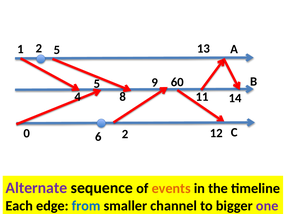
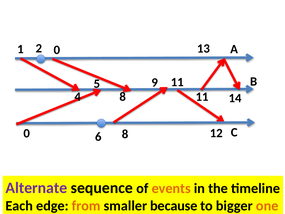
2 5: 5 -> 0
9 60: 60 -> 11
6 2: 2 -> 8
from colour: blue -> orange
channel: channel -> because
one colour: purple -> orange
